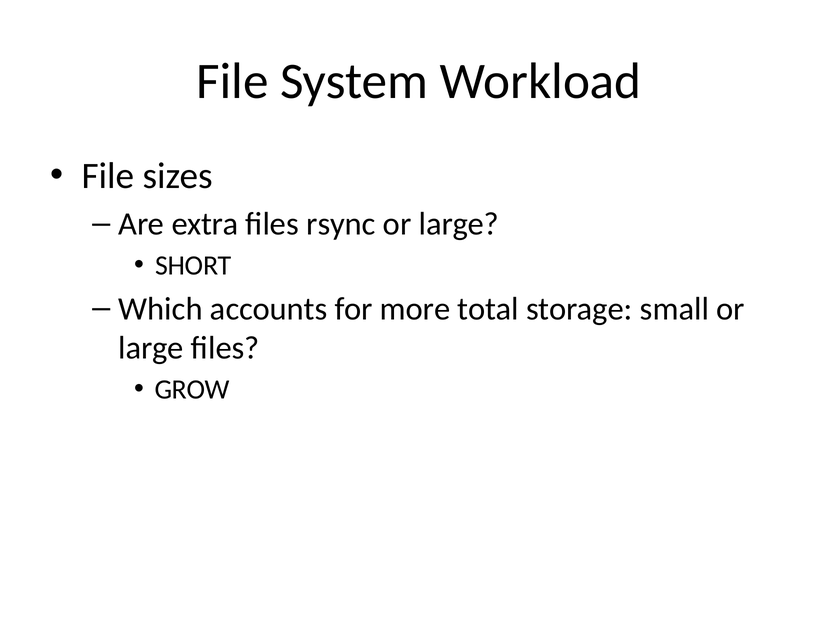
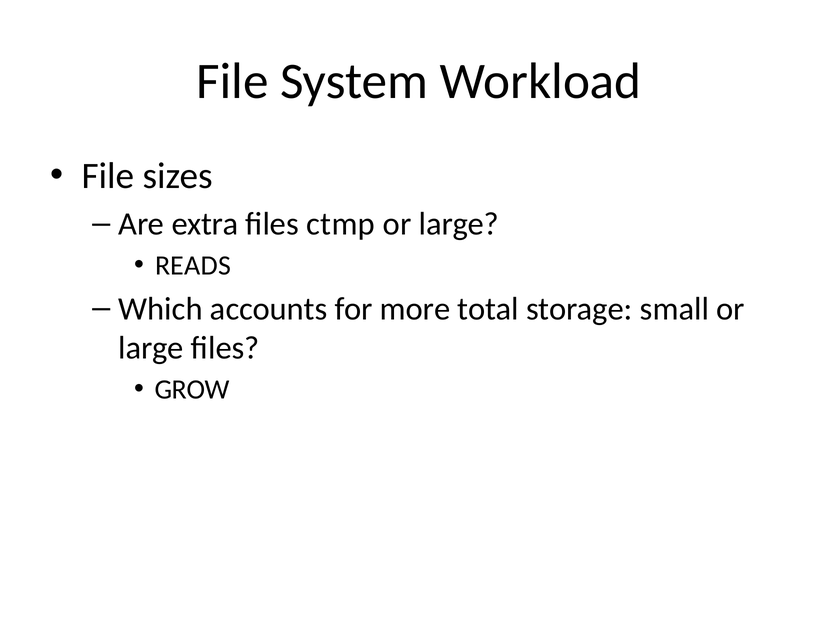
rsync: rsync -> ctmp
SHORT: SHORT -> READS
